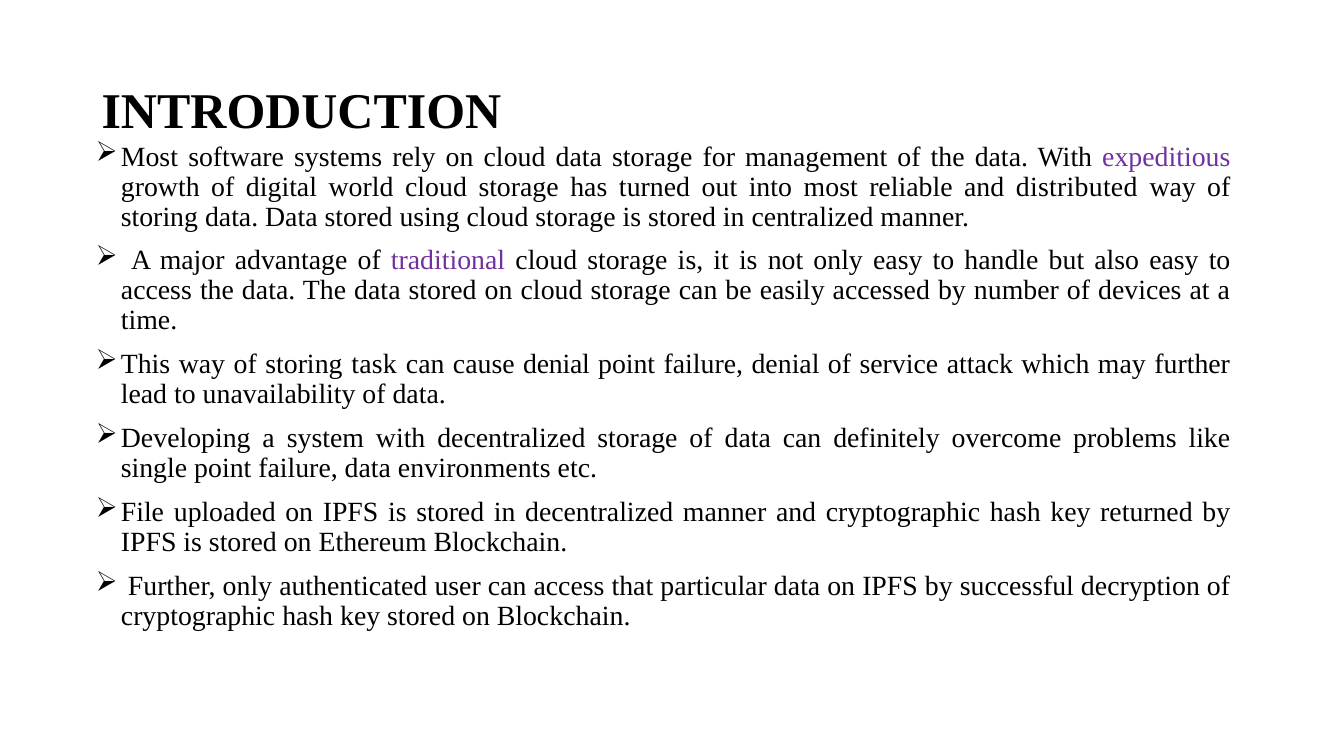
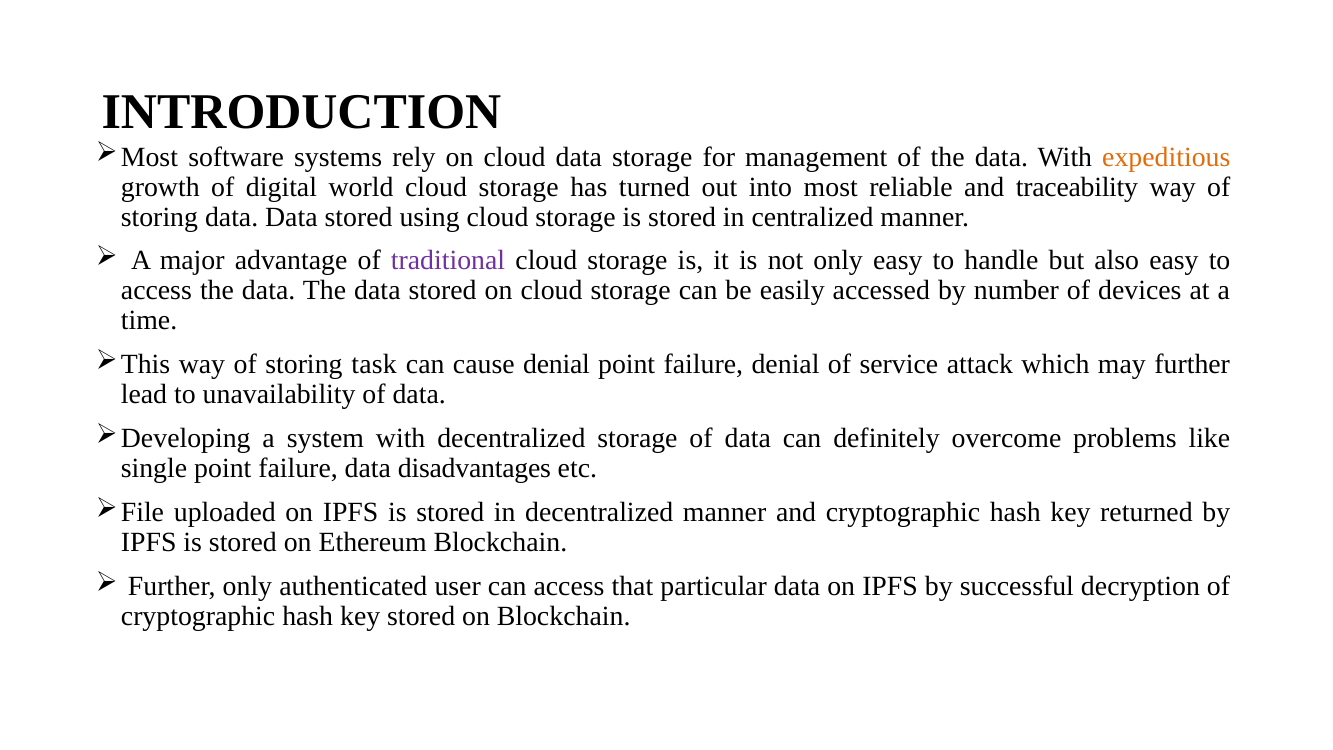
expeditious colour: purple -> orange
distributed: distributed -> traceability
environments: environments -> disadvantages
